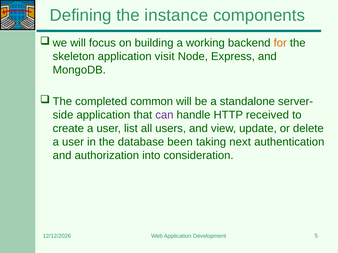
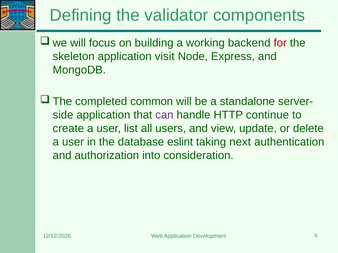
instance: instance -> validator
for colour: orange -> red
received: received -> continue
been: been -> eslint
